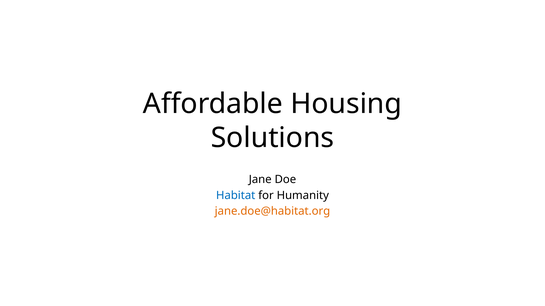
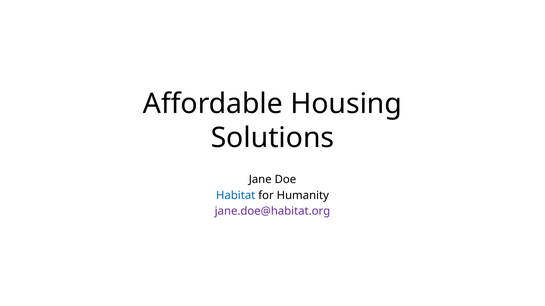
jane.doe@habitat.org colour: orange -> purple
